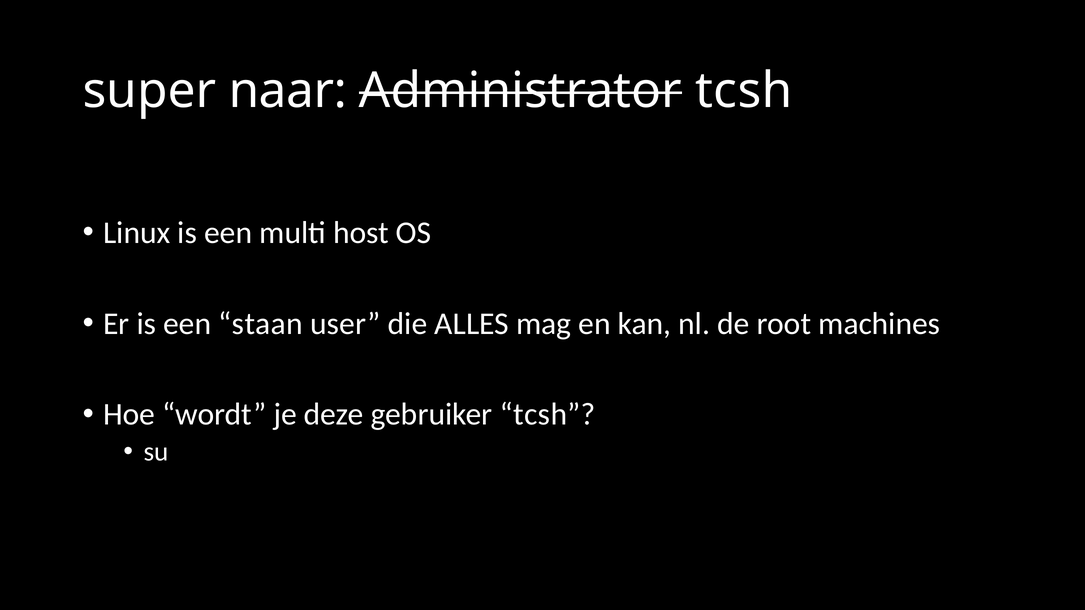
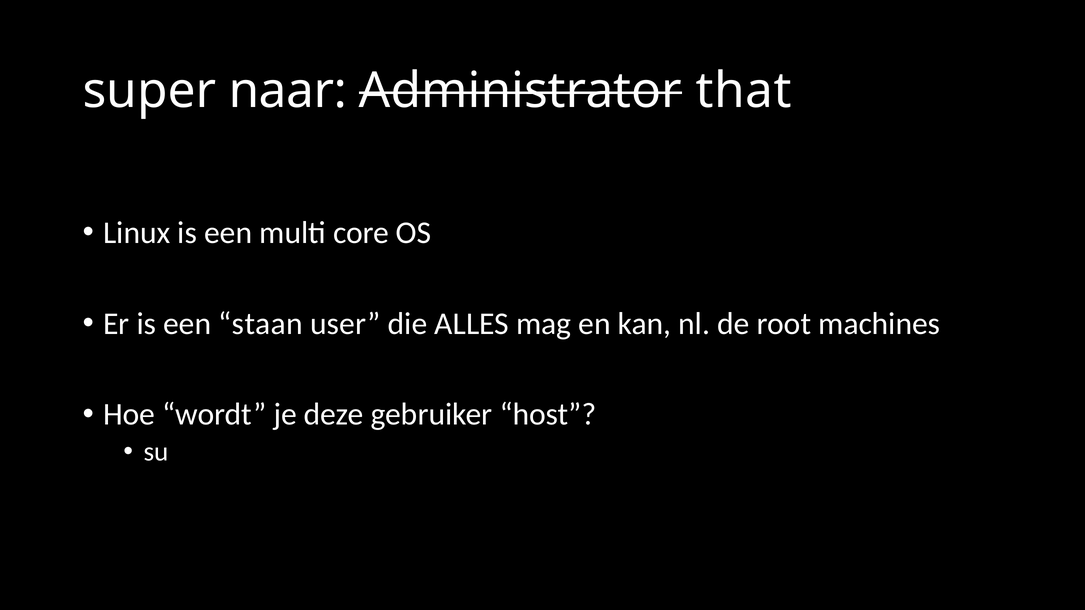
Administrator tcsh: tcsh -> that
host: host -> core
gebruiker tcsh: tcsh -> host
